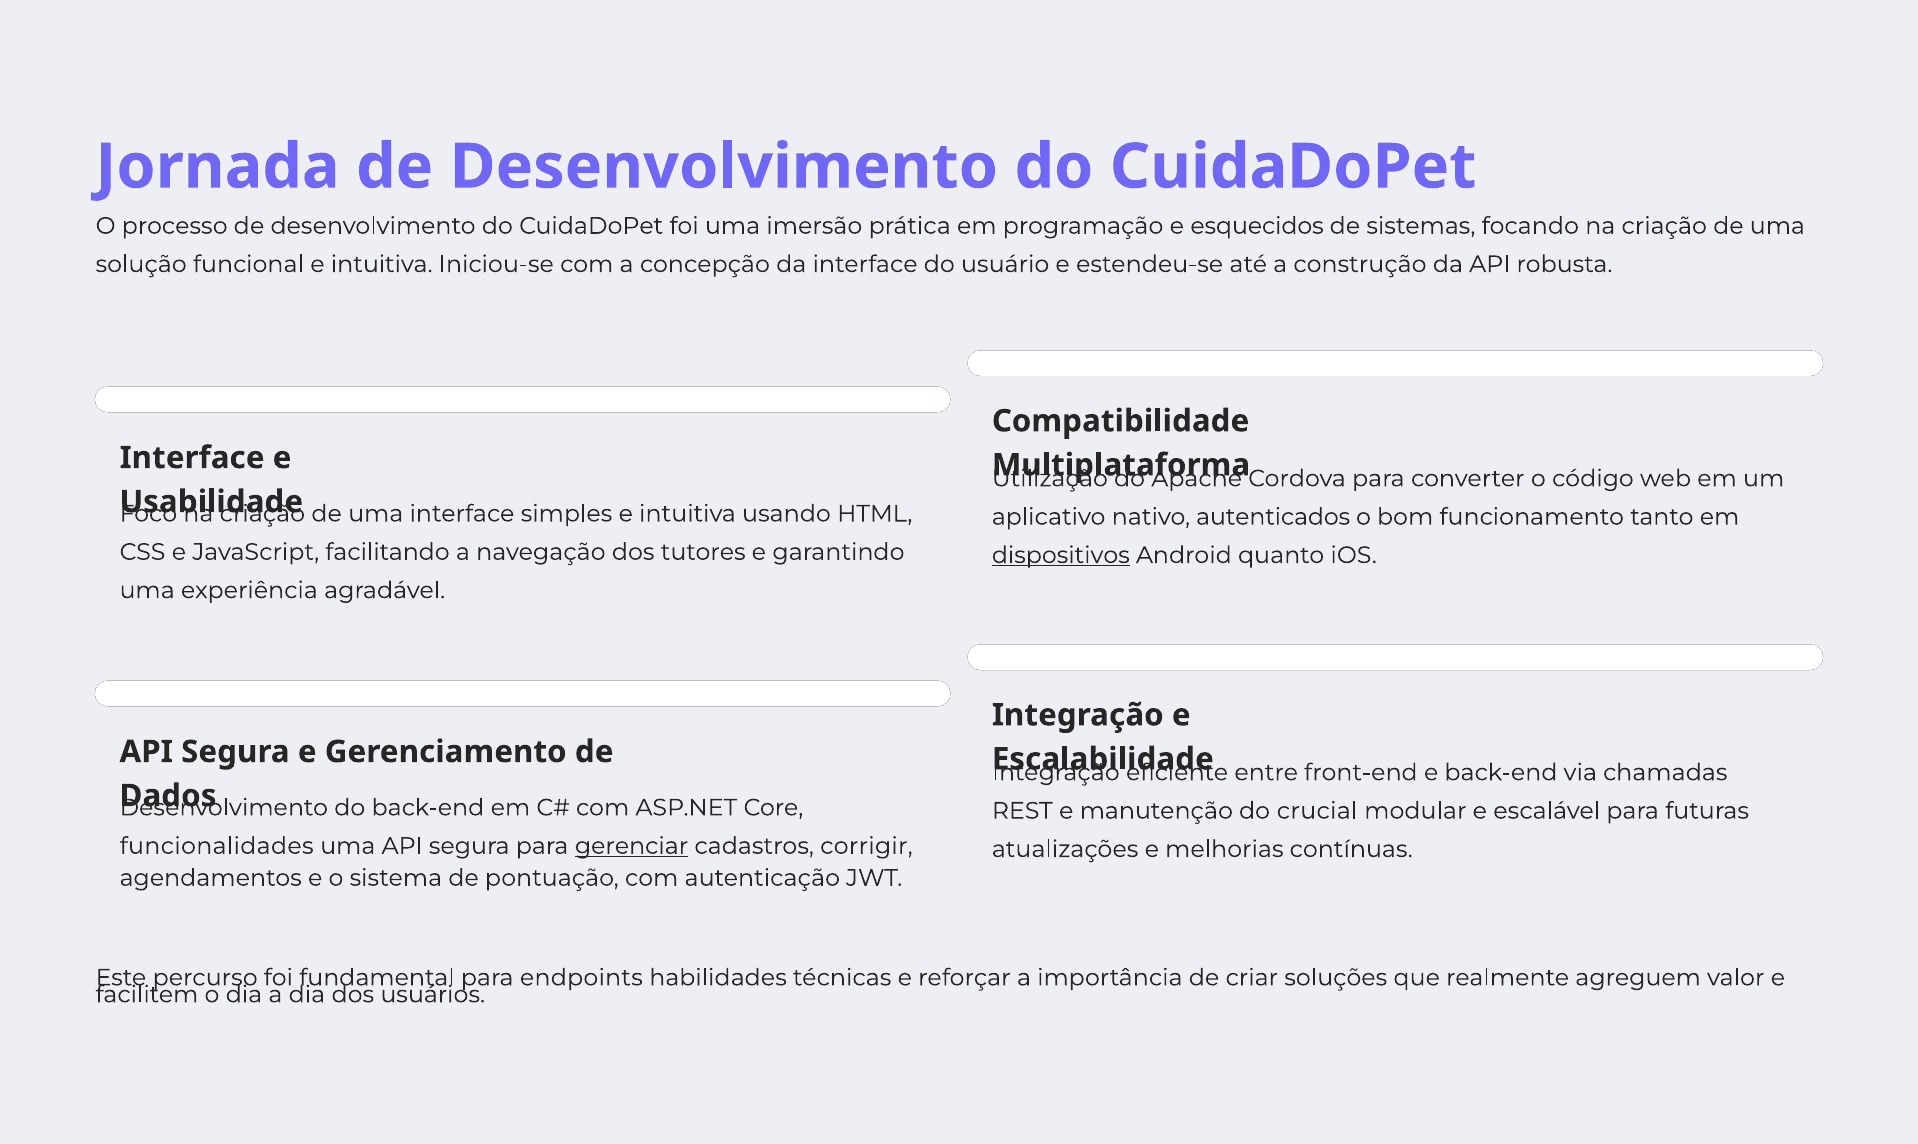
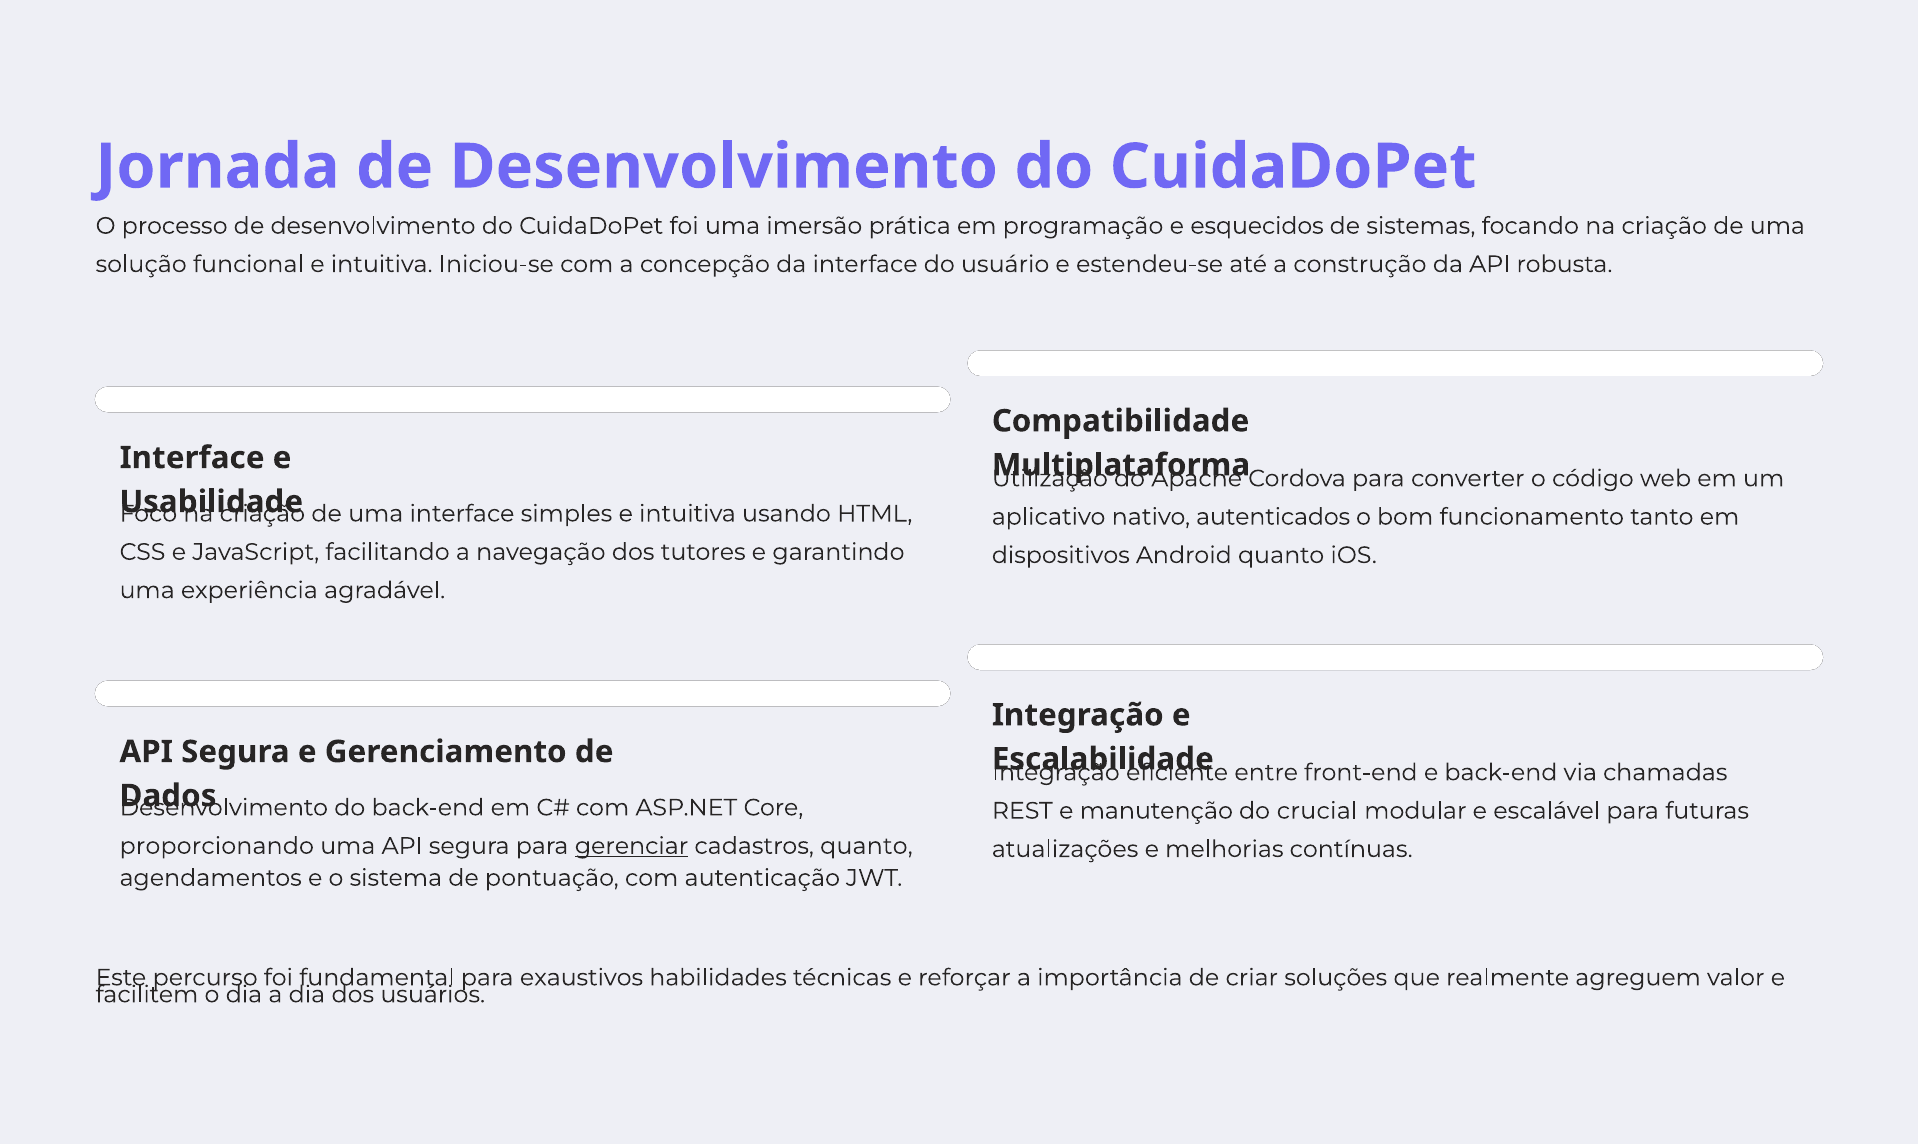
dispositivos underline: present -> none
funcionalidades: funcionalidades -> proporcionando
cadastros corrigir: corrigir -> quanto
endpoints: endpoints -> exaustivos
